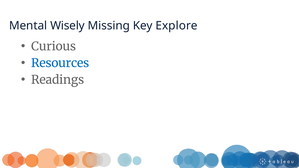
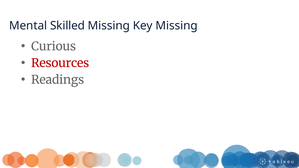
Wisely: Wisely -> Skilled
Key Explore: Explore -> Missing
Resources colour: blue -> red
